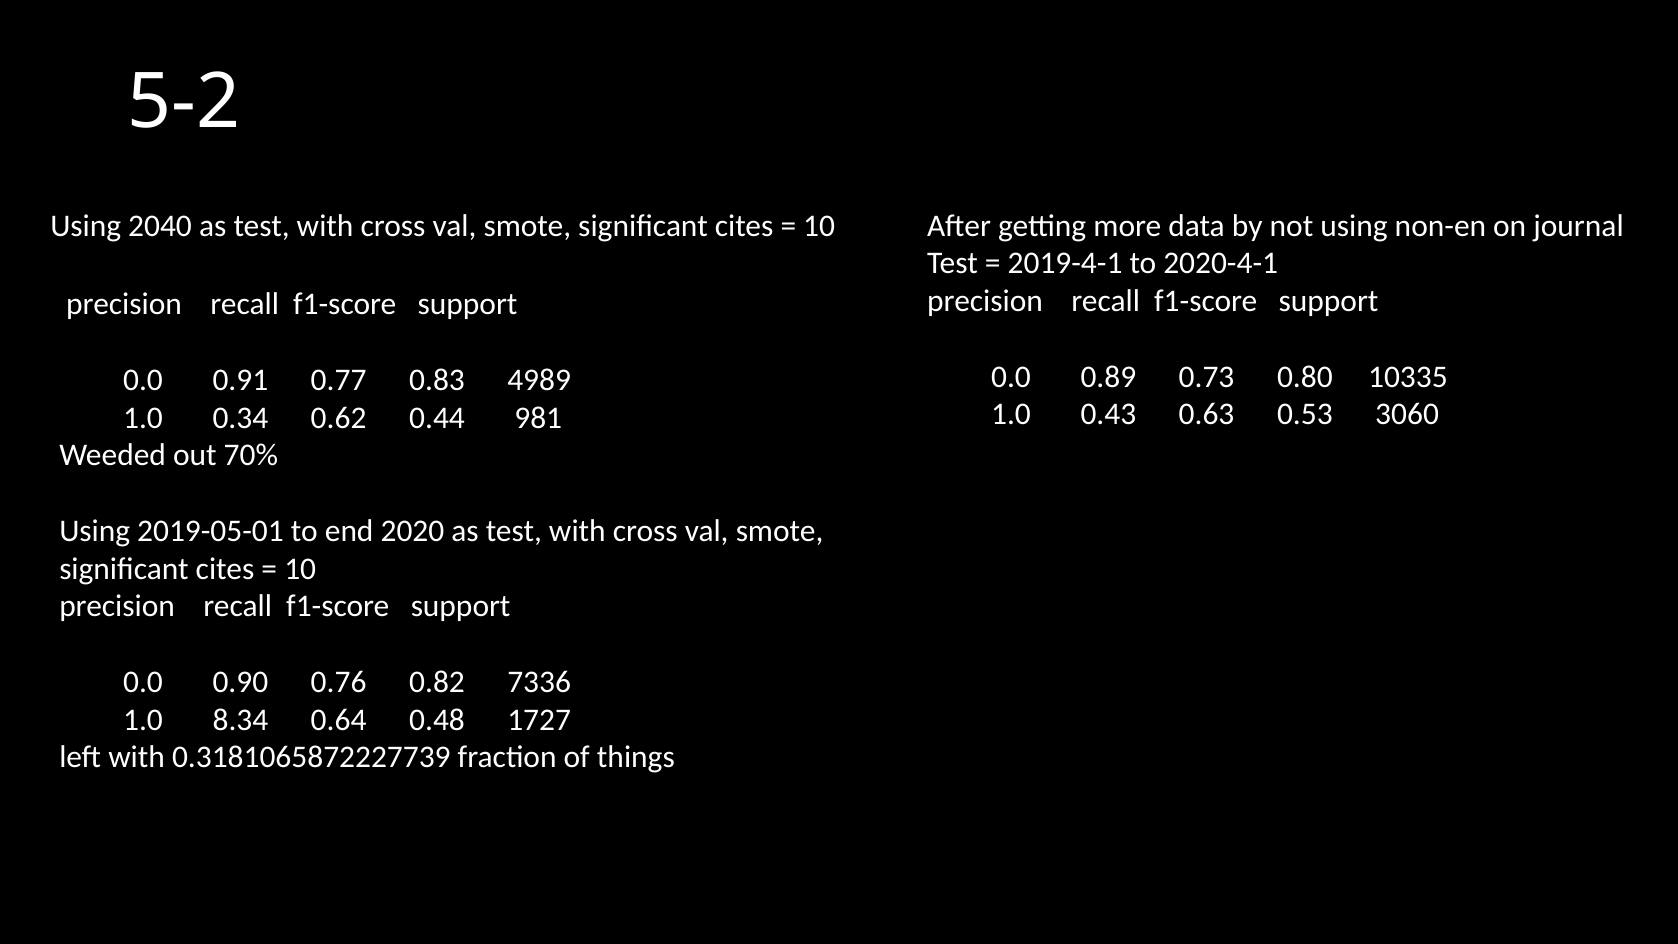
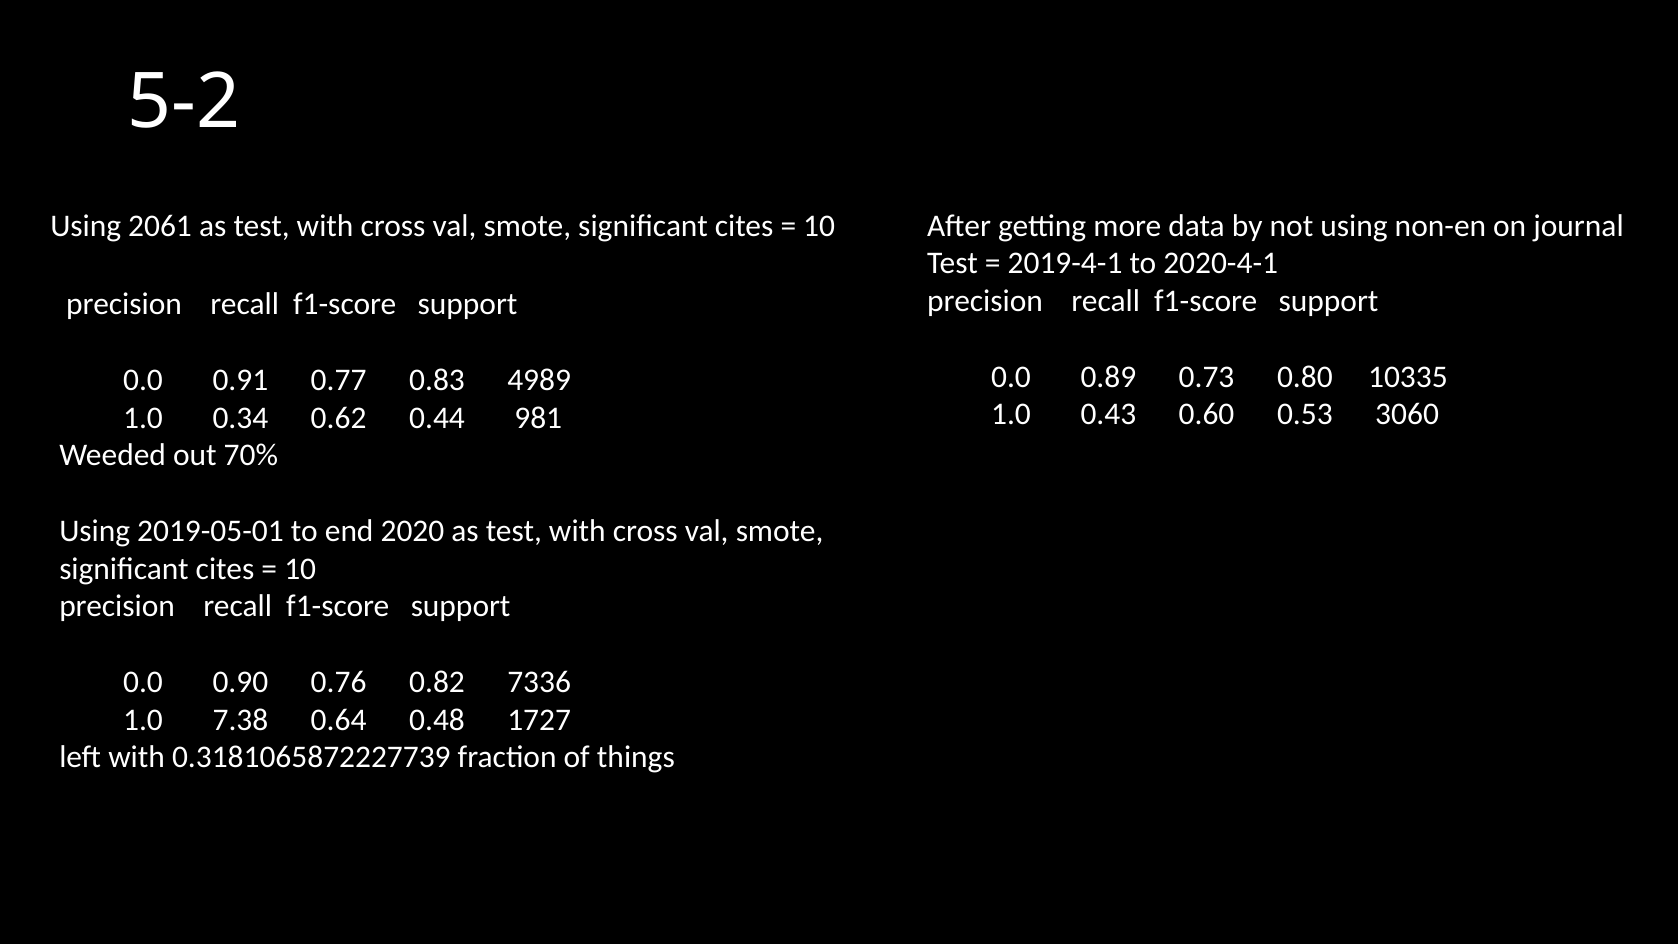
2040: 2040 -> 2061
0.63: 0.63 -> 0.60
8.34: 8.34 -> 7.38
